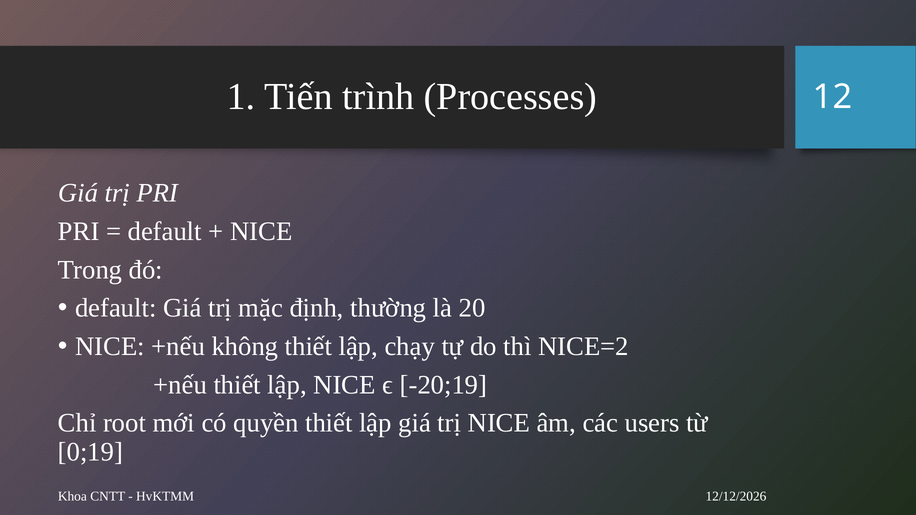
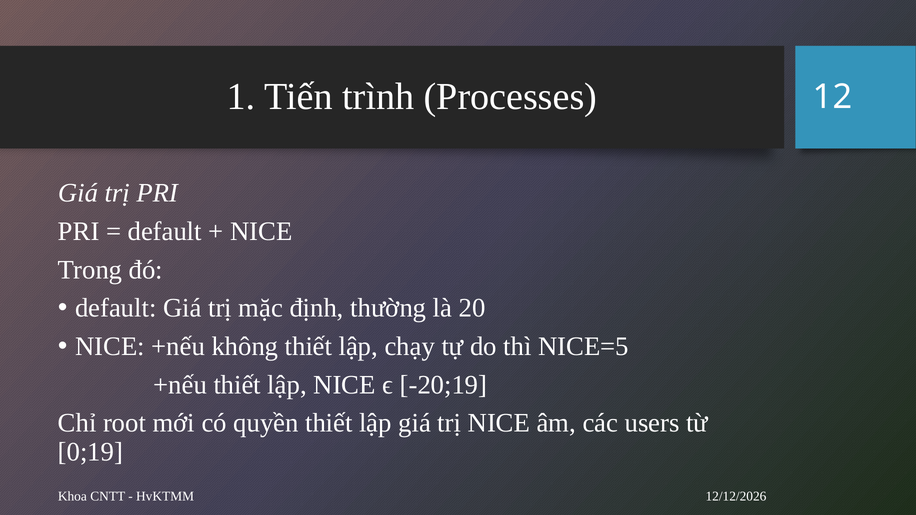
NICE=2: NICE=2 -> NICE=5
